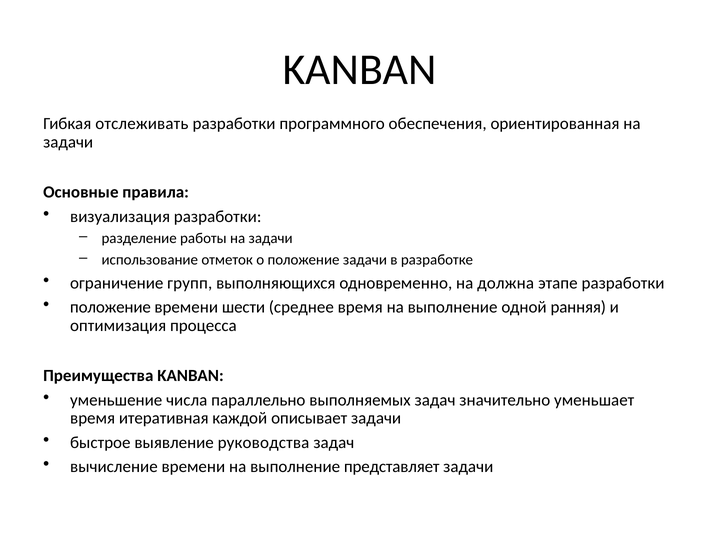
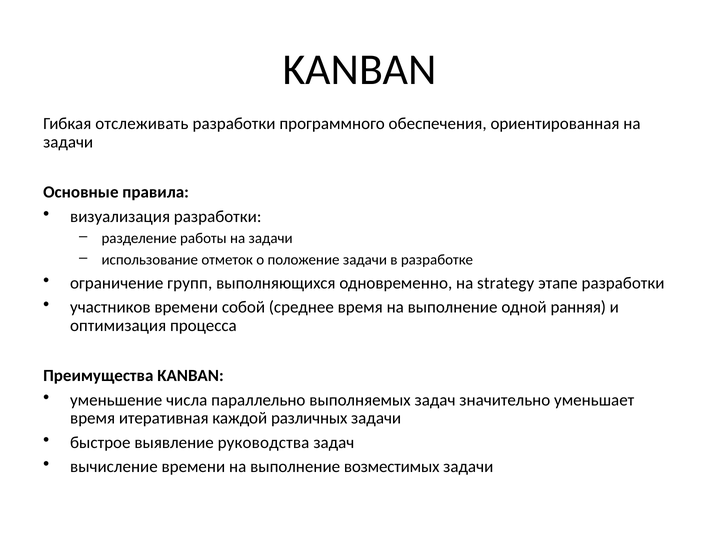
должна: должна -> strategy
положение at (110, 307): положение -> участников
шести: шести -> собой
описывает: описывает -> различных
представляет: представляет -> возместимых
